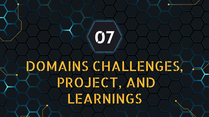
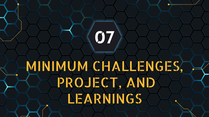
DOMAINS: DOMAINS -> MINIMUM
